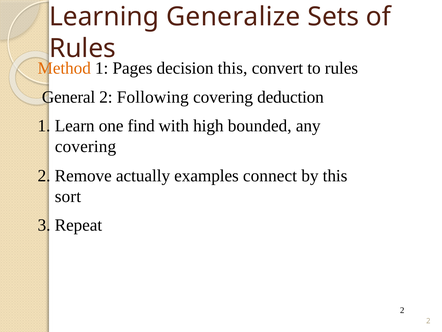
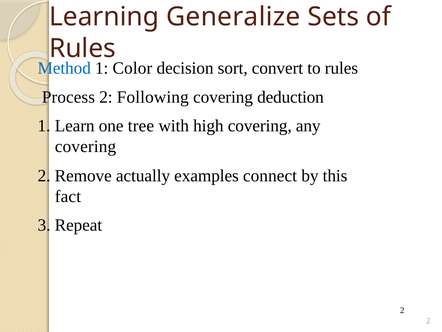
Method colour: orange -> blue
Pages: Pages -> Color
decision this: this -> sort
General: General -> Process
find: find -> tree
high bounded: bounded -> covering
sort: sort -> fact
